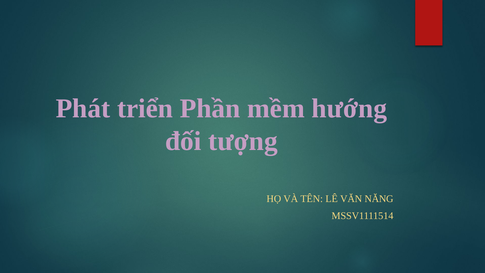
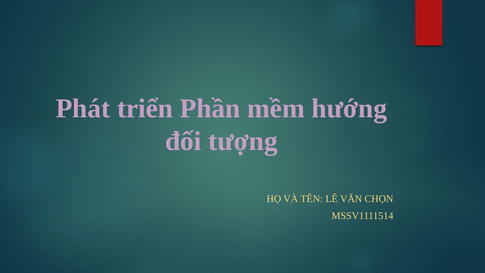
NĂNG: NĂNG -> CHỌN
